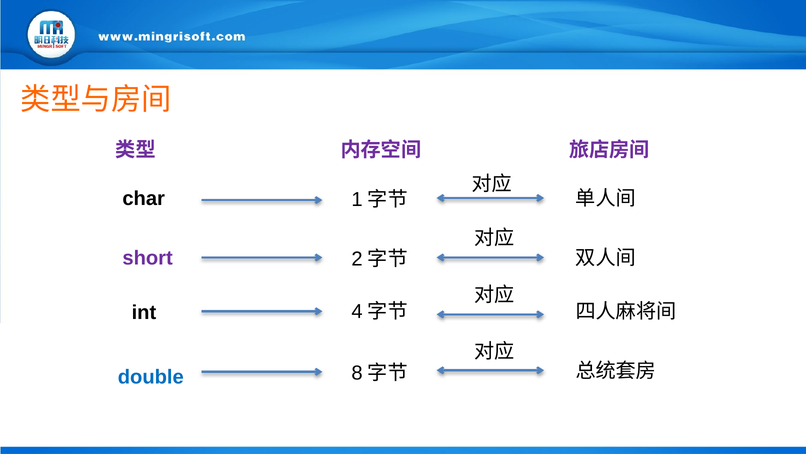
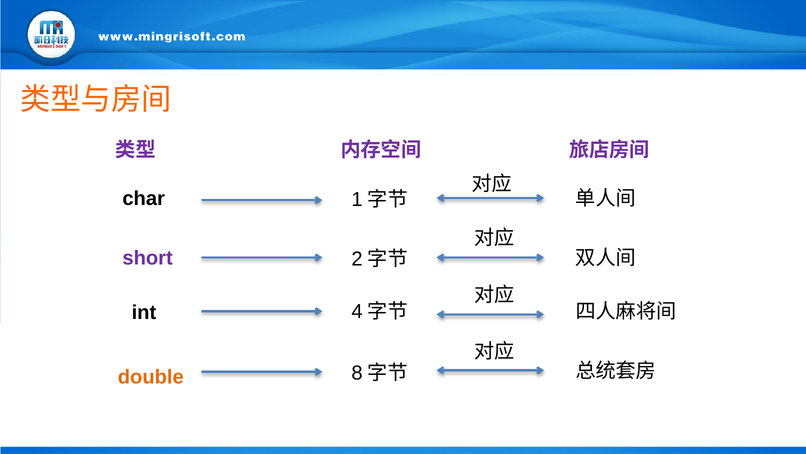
double colour: blue -> orange
